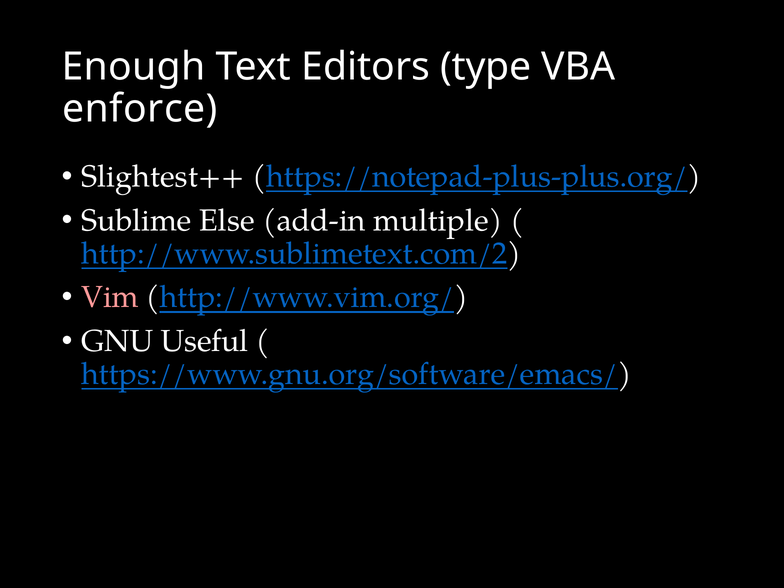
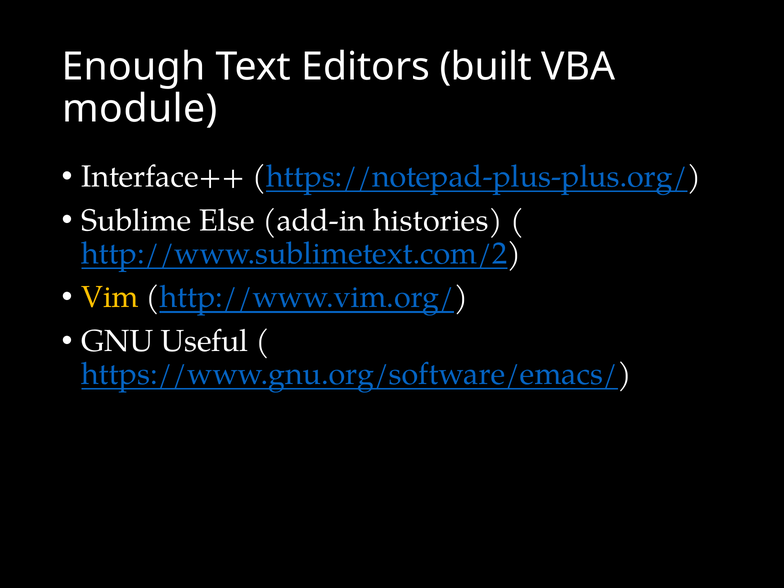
type: type -> built
enforce: enforce -> module
Slightest++: Slightest++ -> Interface++
multiple: multiple -> histories
Vim colour: pink -> yellow
